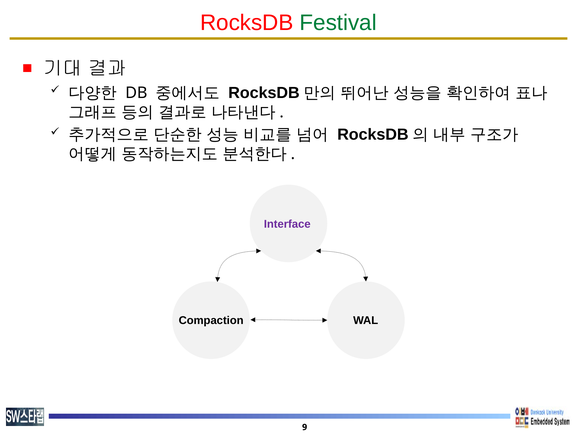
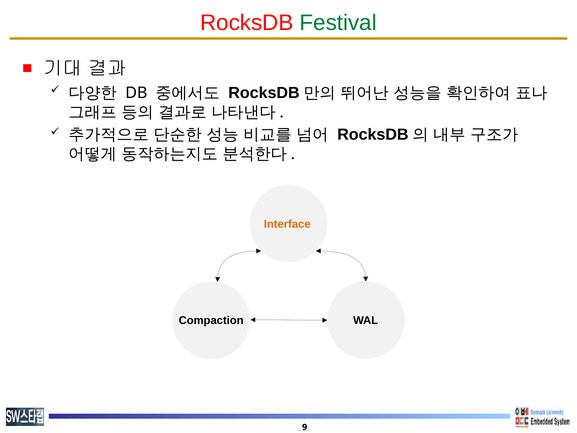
Interface colour: purple -> orange
